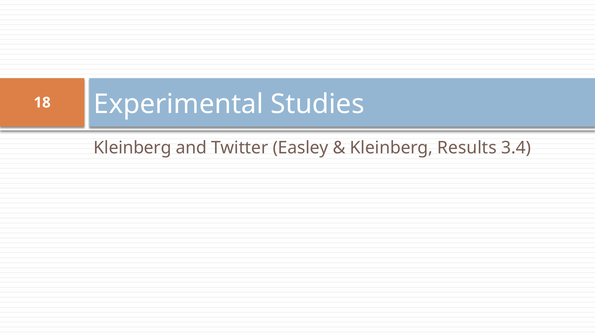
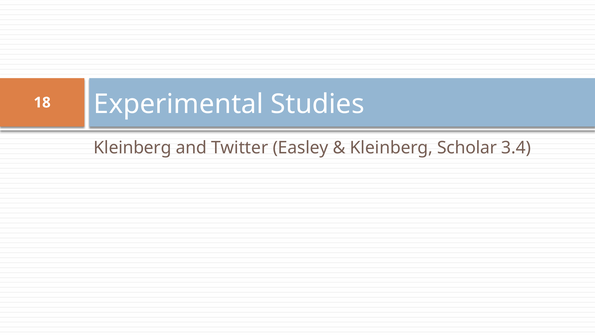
Results: Results -> Scholar
